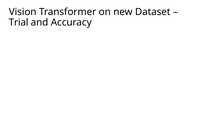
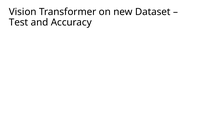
Trial: Trial -> Test
